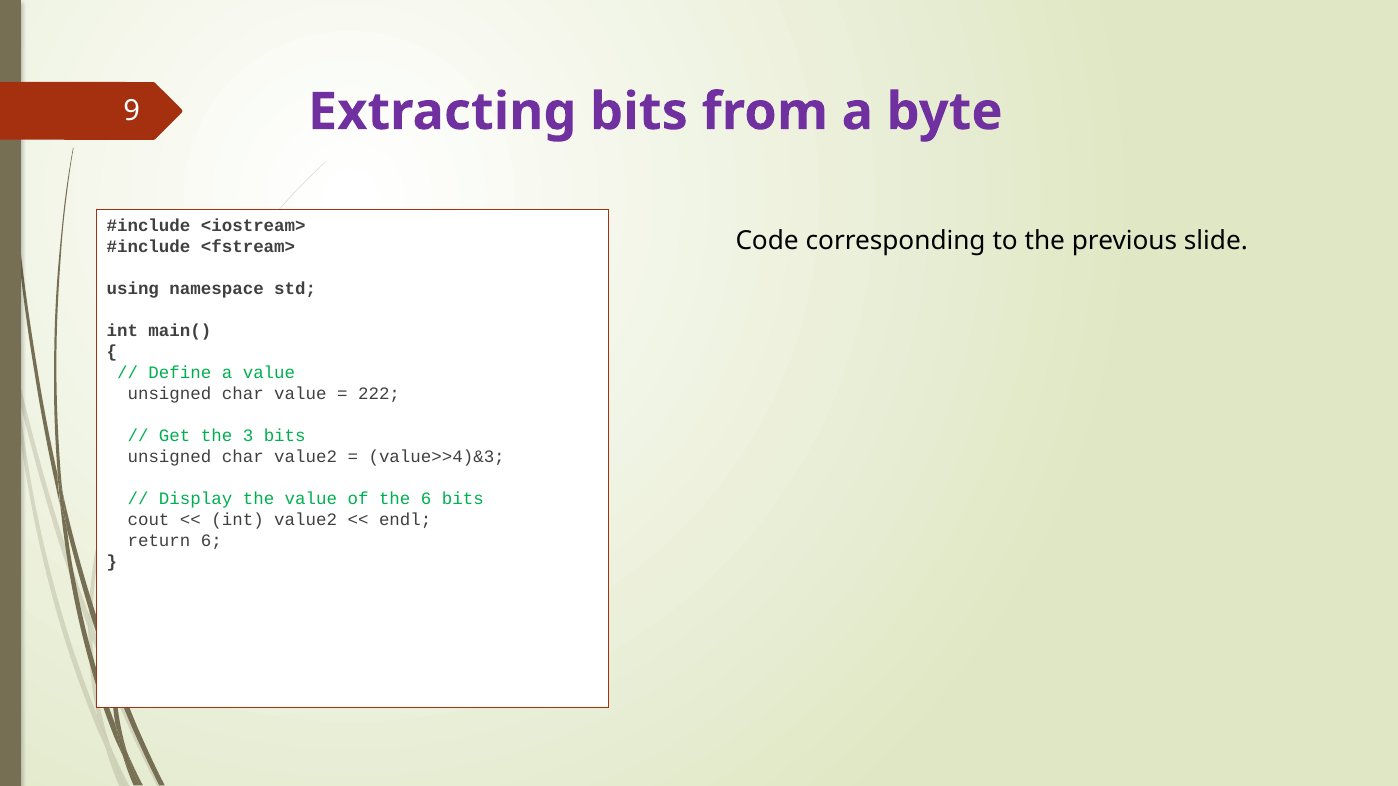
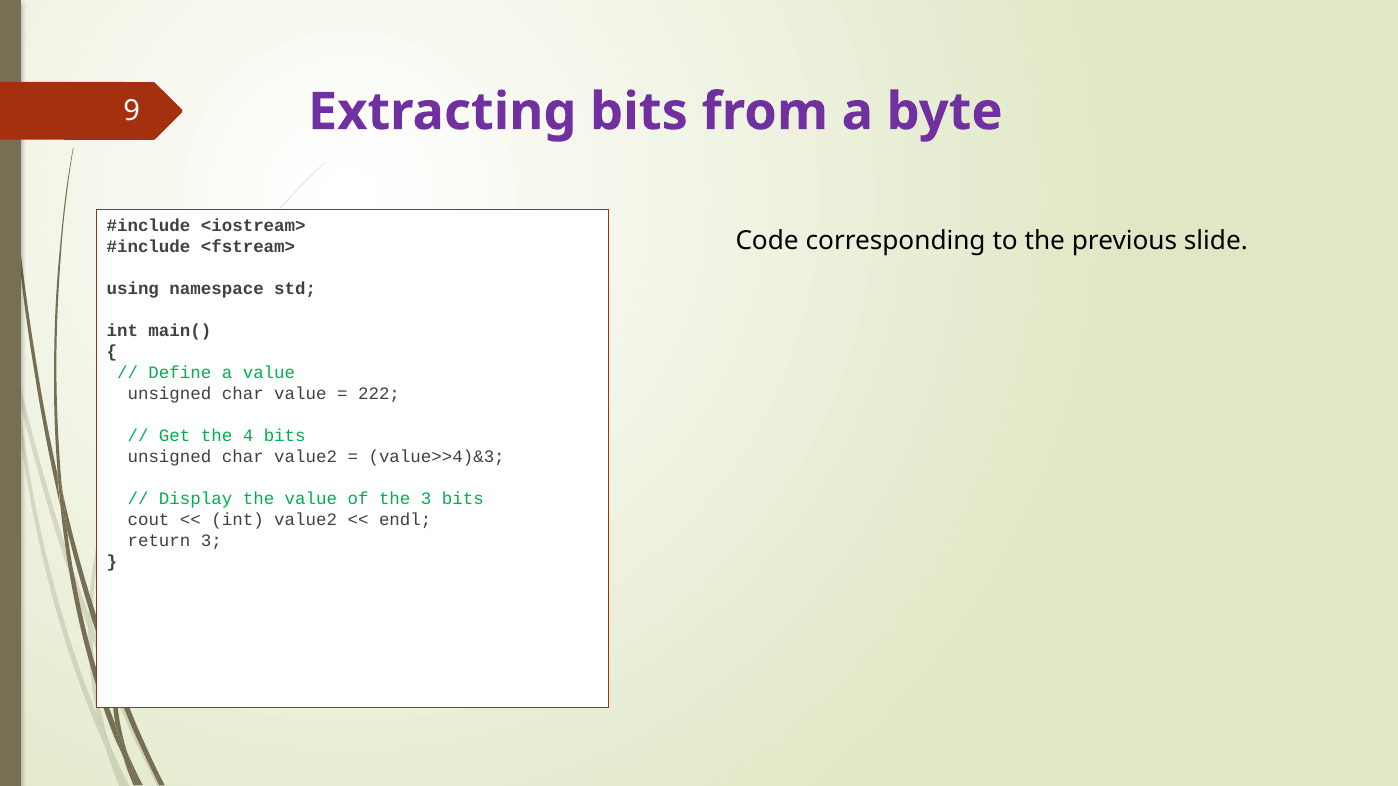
3: 3 -> 4
the 6: 6 -> 3
return 6: 6 -> 3
